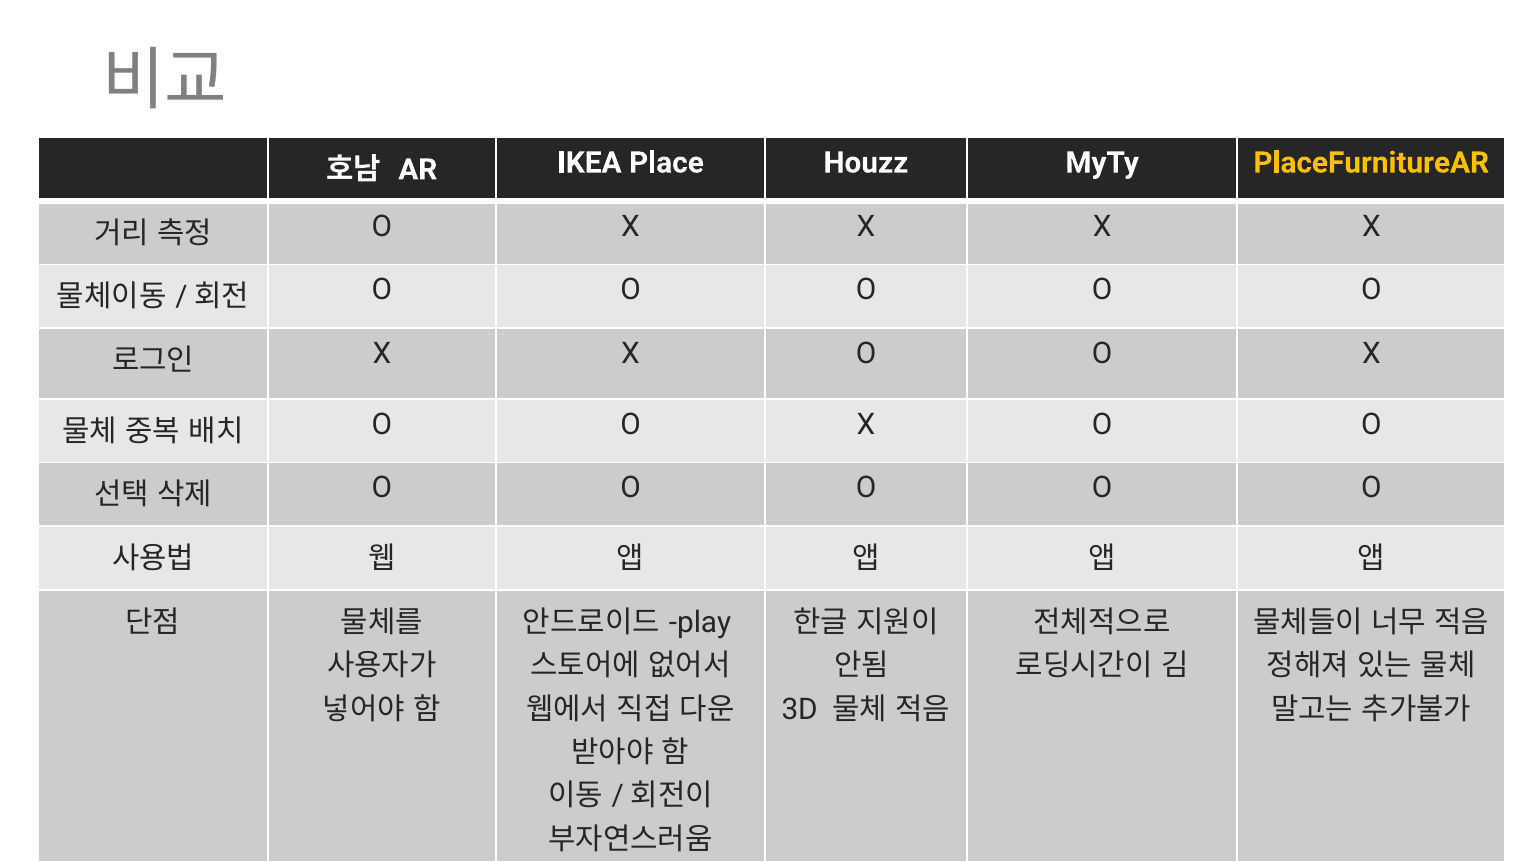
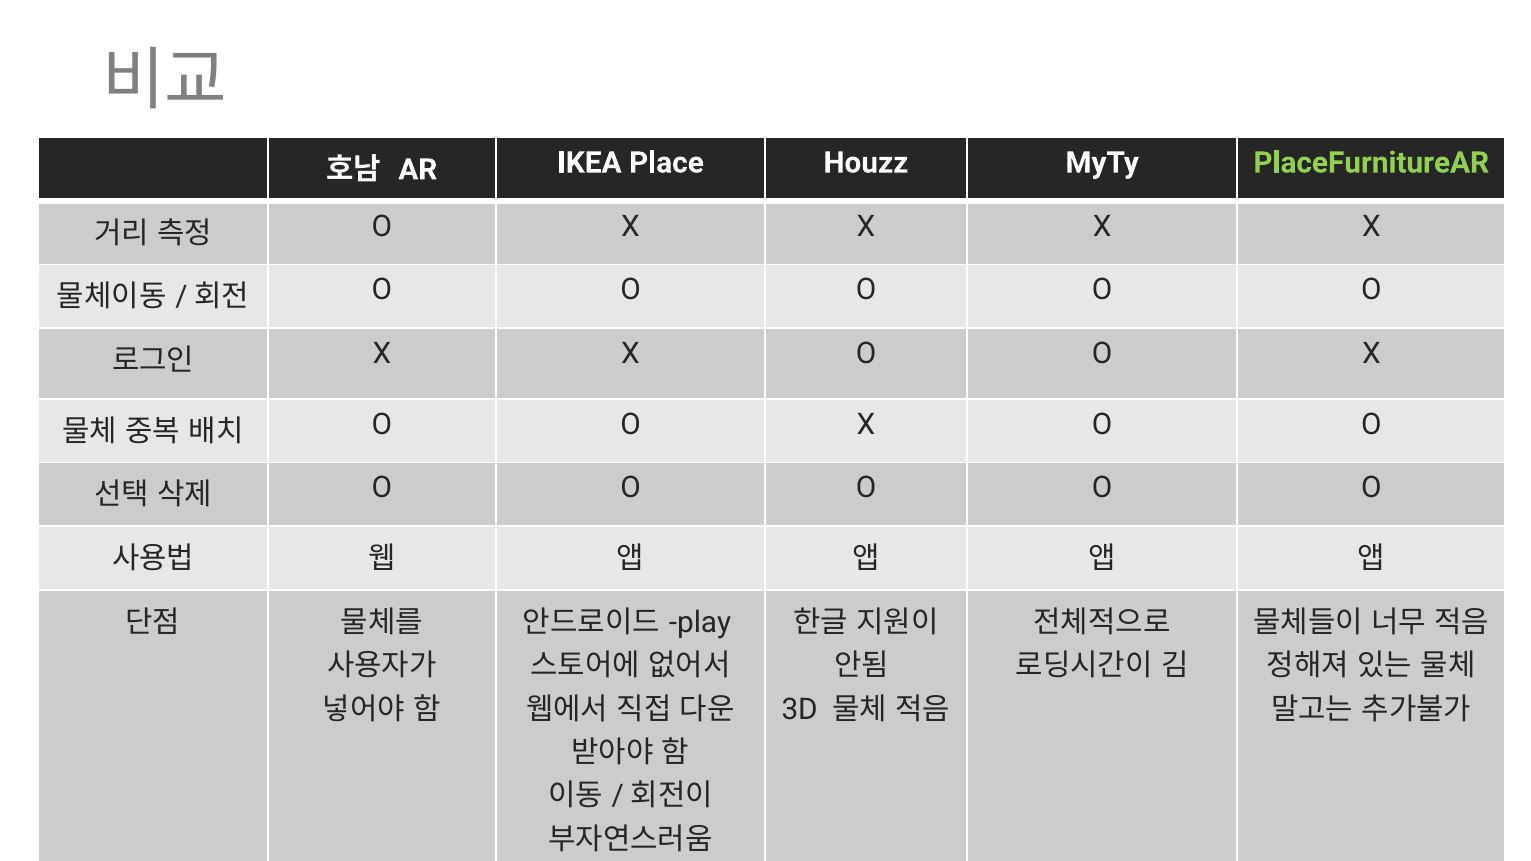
PlaceFurnitureAR colour: yellow -> light green
